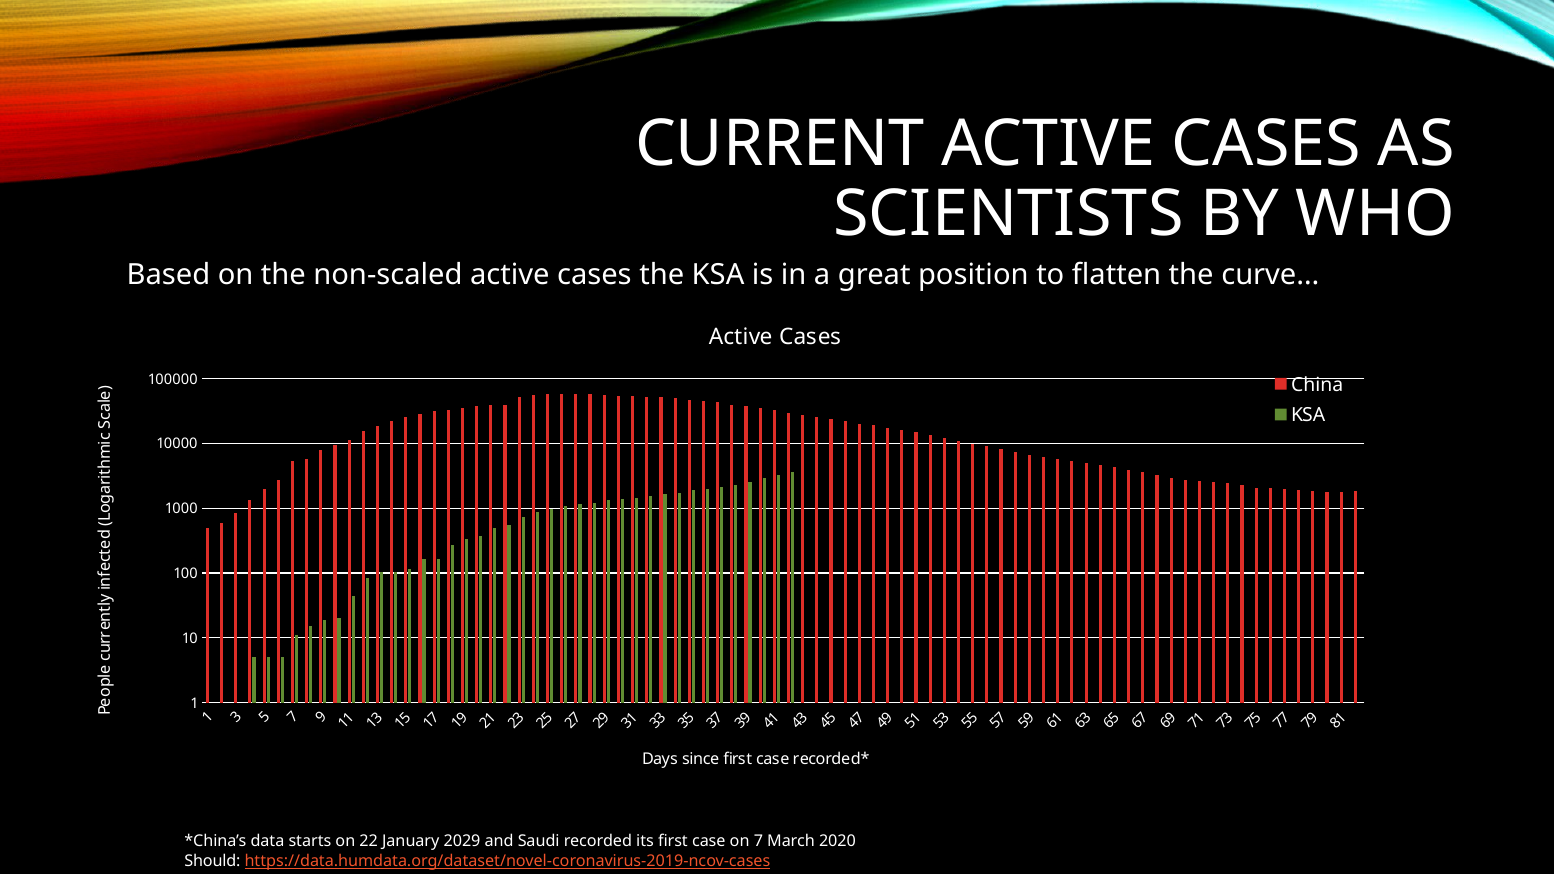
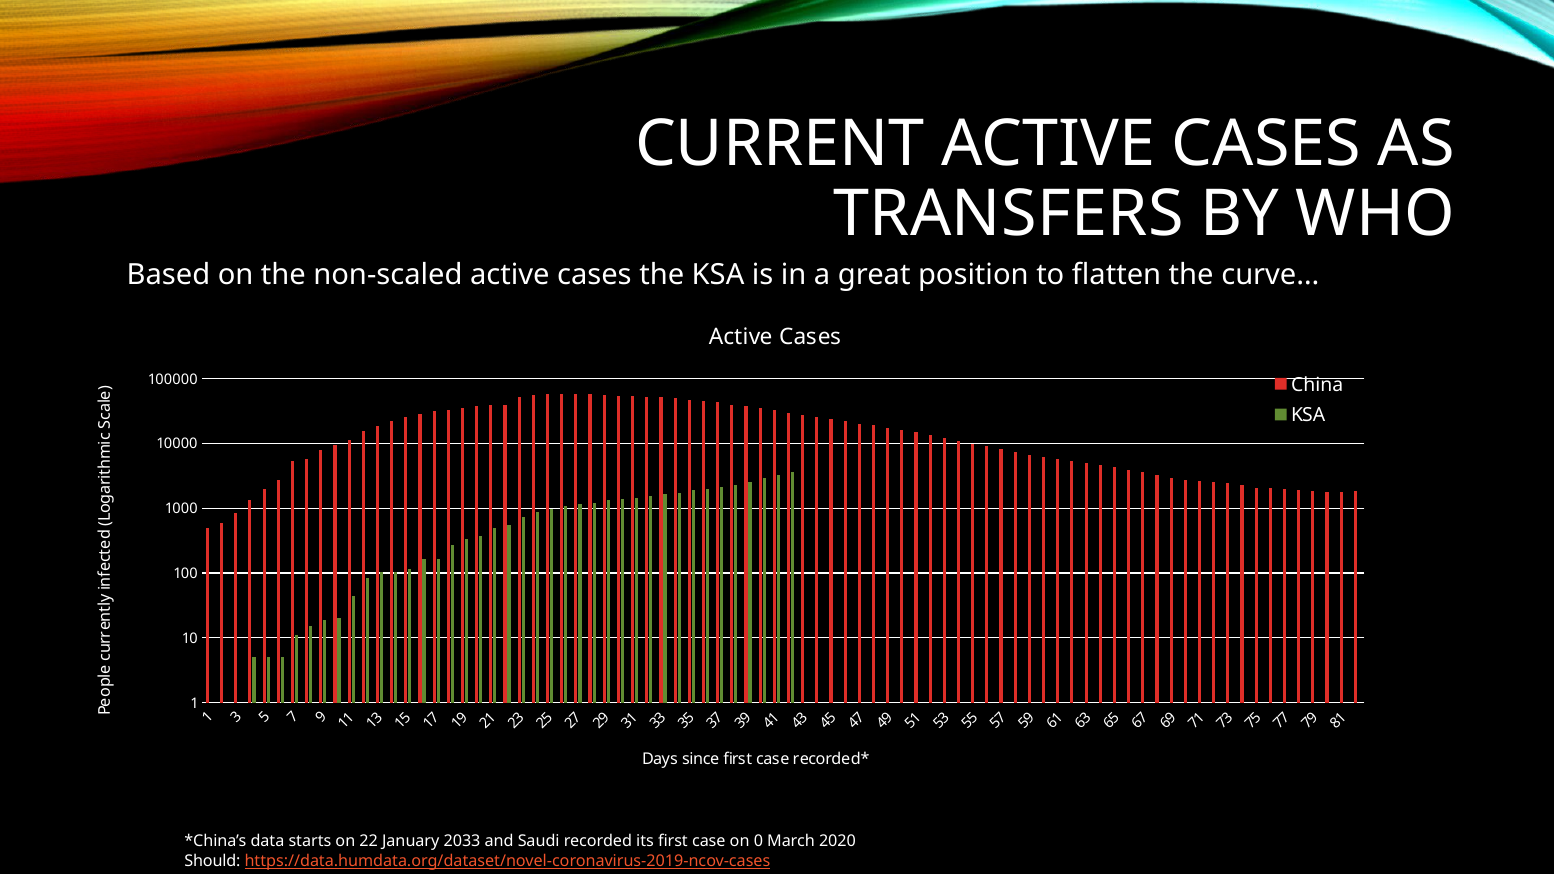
SCIENTISTS: SCIENTISTS -> TRANSFERS
2029: 2029 -> 2033
on 7: 7 -> 0
